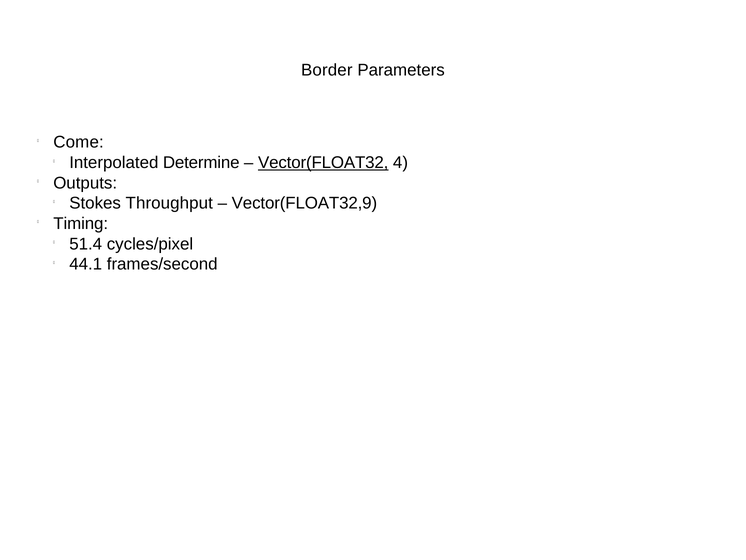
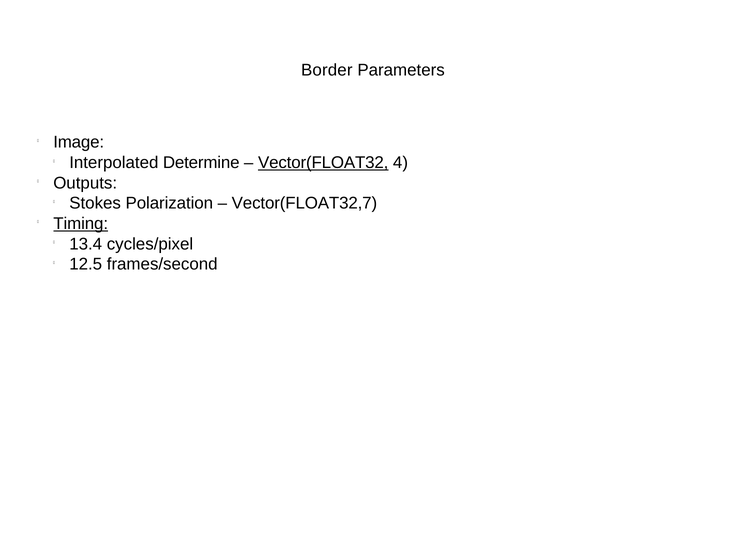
Come: Come -> Image
Throughput: Throughput -> Polarization
Vector(FLOAT32,9: Vector(FLOAT32,9 -> Vector(FLOAT32,7
Timing underline: none -> present
51.4: 51.4 -> 13.4
44.1: 44.1 -> 12.5
